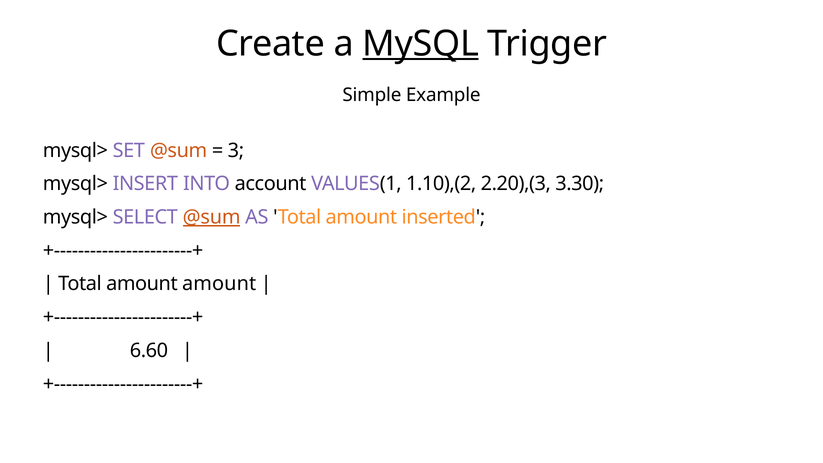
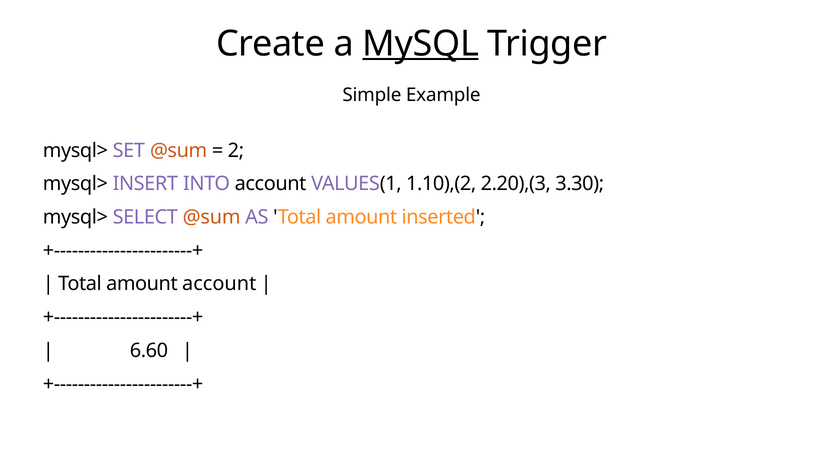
3: 3 -> 2
@sum at (212, 217) underline: present -> none
amount amount: amount -> account
